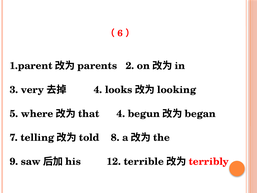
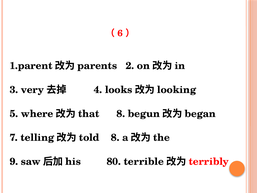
4 at (121, 114): 4 -> 8
12: 12 -> 80
